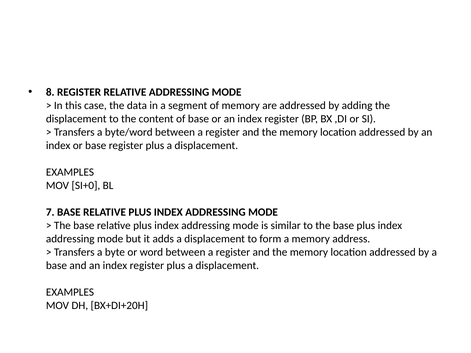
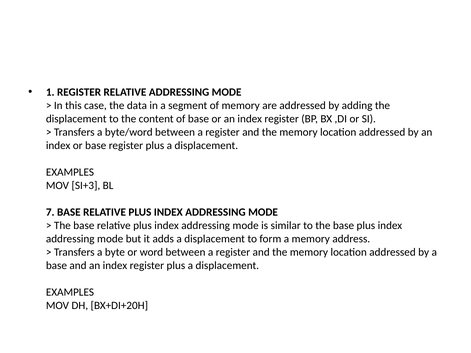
8: 8 -> 1
SI+0: SI+0 -> SI+3
